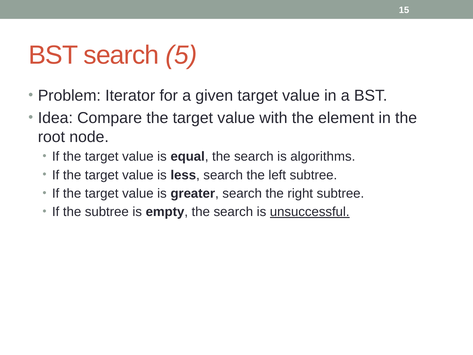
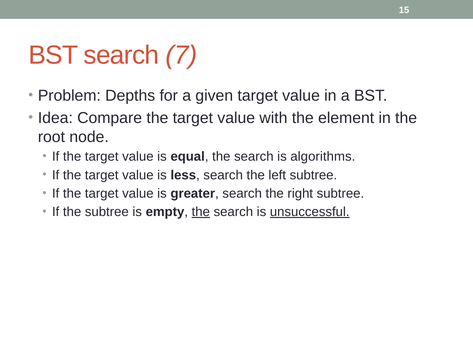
5: 5 -> 7
Iterator: Iterator -> Depths
the at (201, 212) underline: none -> present
